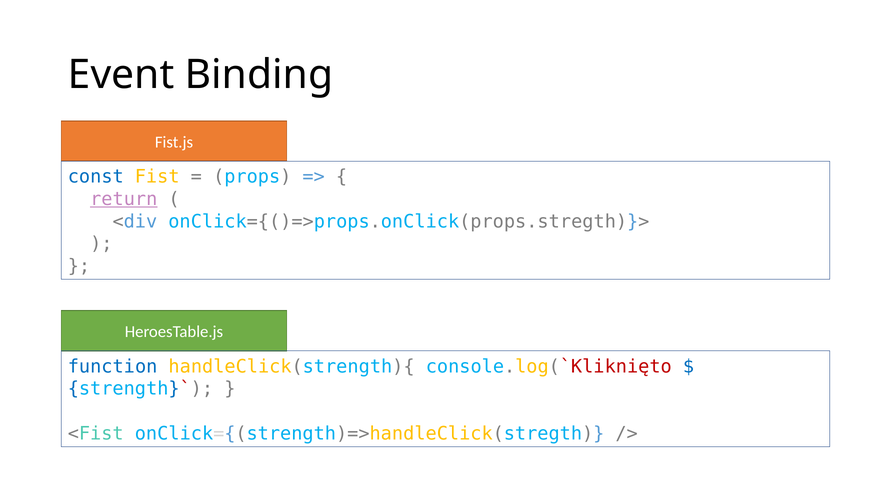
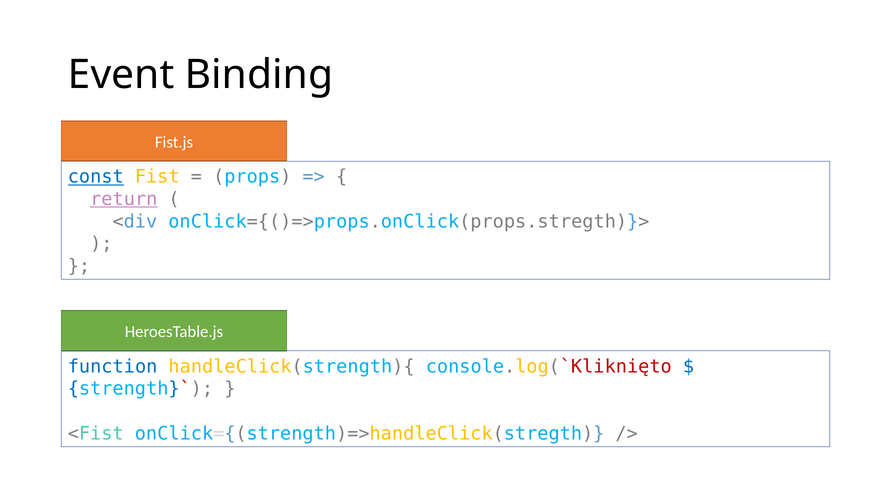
const underline: none -> present
